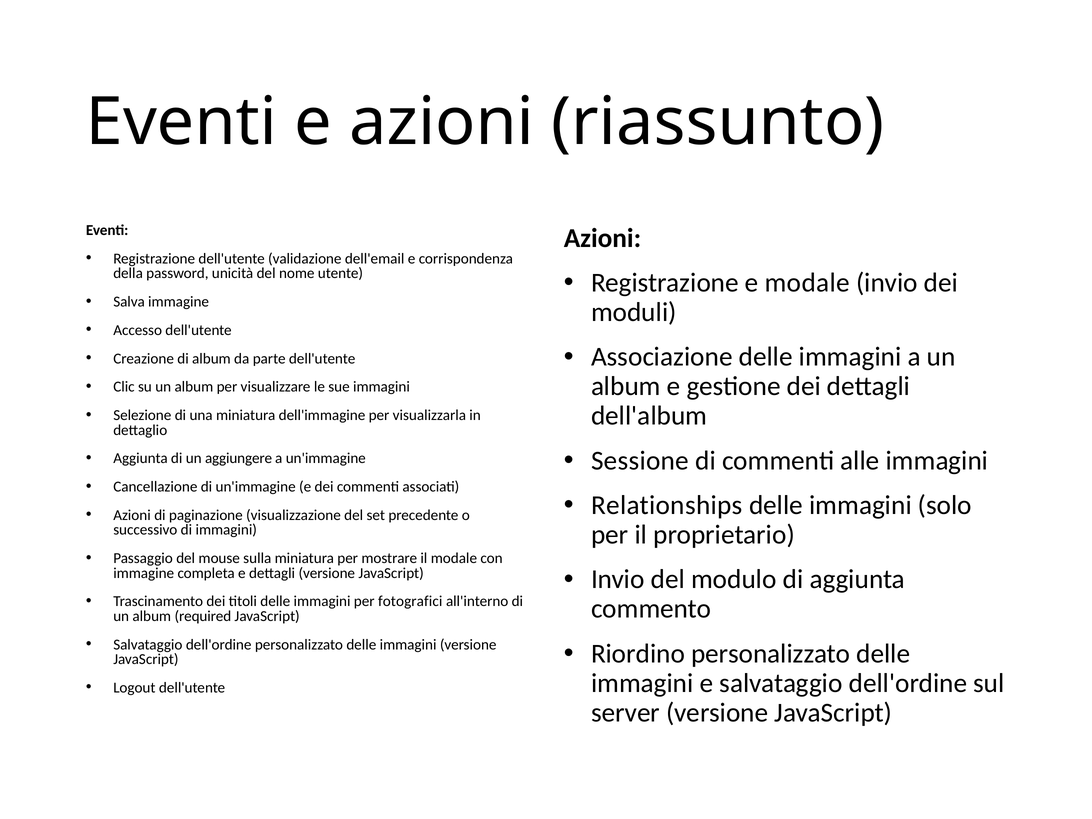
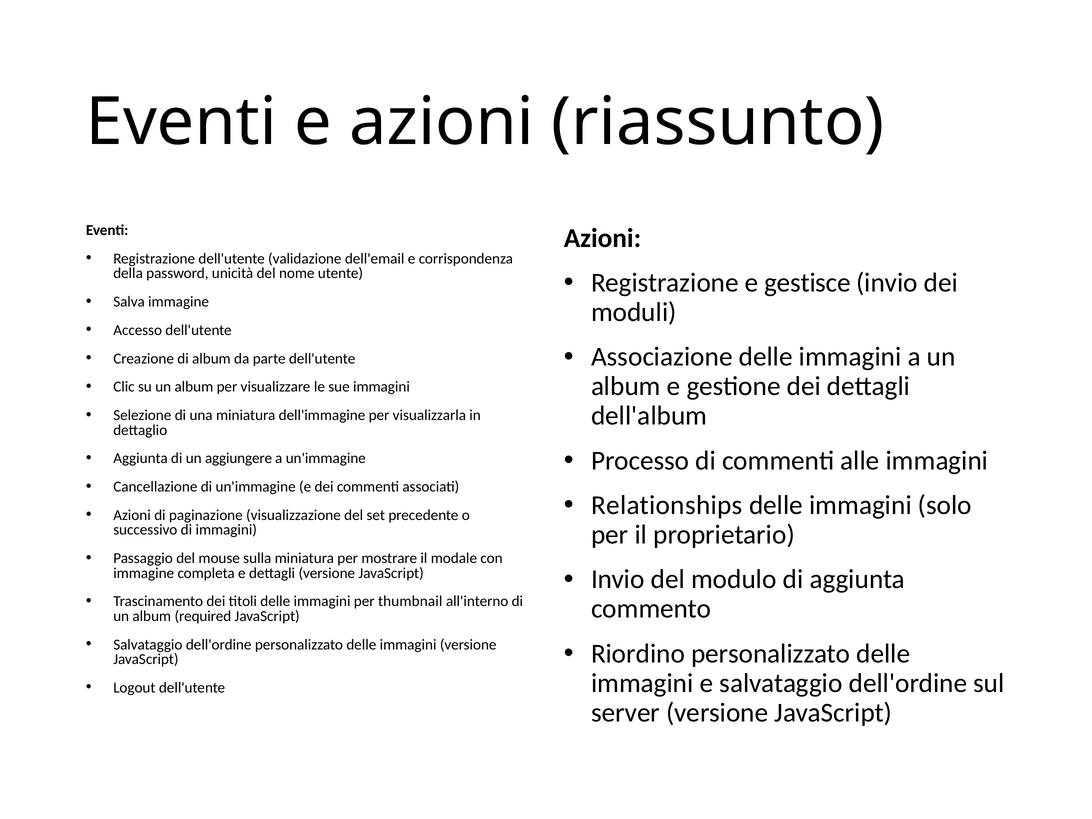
e modale: modale -> gestisce
Sessione: Sessione -> Processo
fotografici: fotografici -> thumbnail
